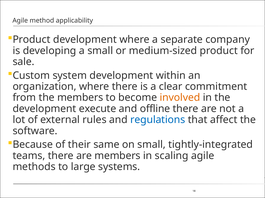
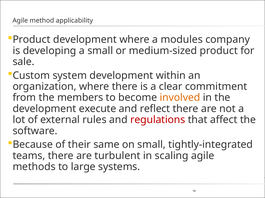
separate: separate -> modules
offline: offline -> reflect
regulations colour: blue -> red
are members: members -> turbulent
